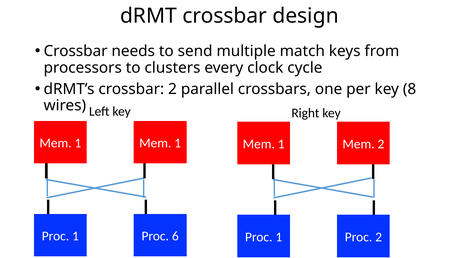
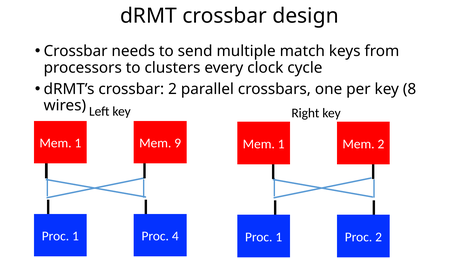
Mem 1 Mem 1: 1 -> 9
6: 6 -> 4
